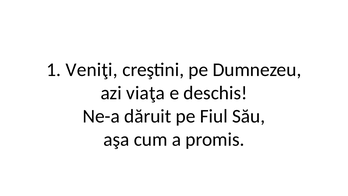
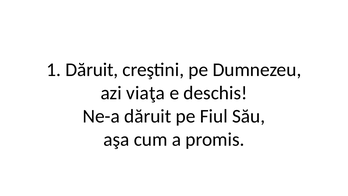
1 Veniţi: Veniţi -> Dăruit
